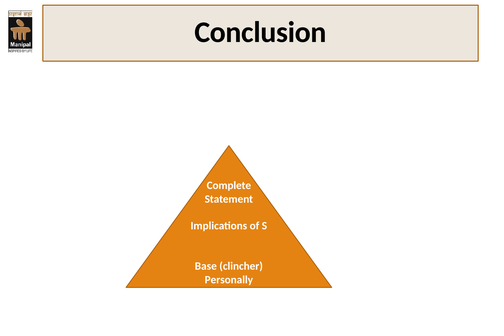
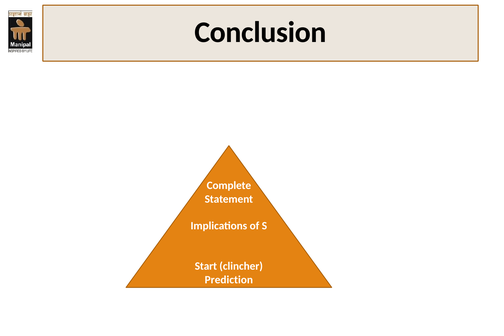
Base: Base -> Start
Personally: Personally -> Prediction
